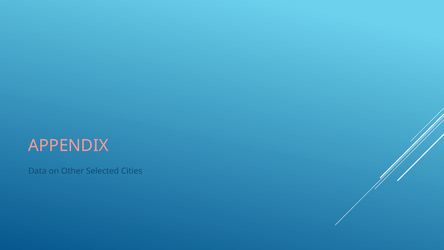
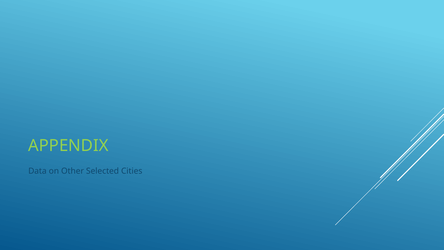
APPENDIX colour: pink -> light green
